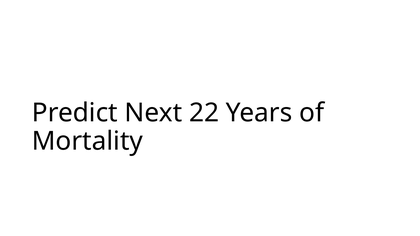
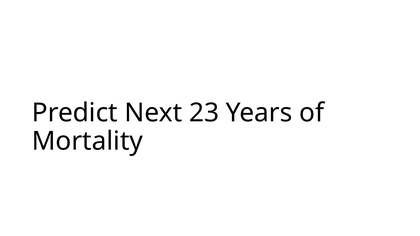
22: 22 -> 23
